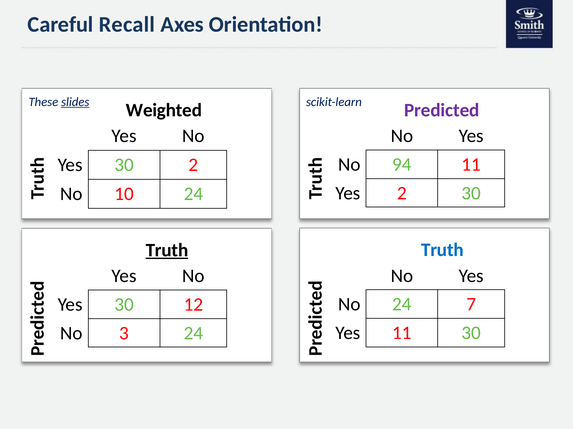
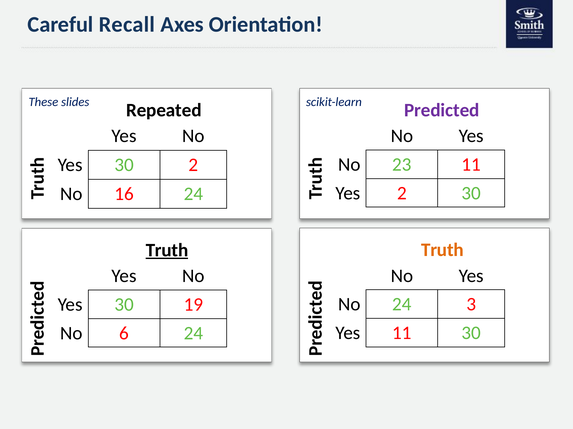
slides underline: present -> none
Weighted: Weighted -> Repeated
94: 94 -> 23
10: 10 -> 16
Truth at (442, 250) colour: blue -> orange
7: 7 -> 3
12: 12 -> 19
3: 3 -> 6
